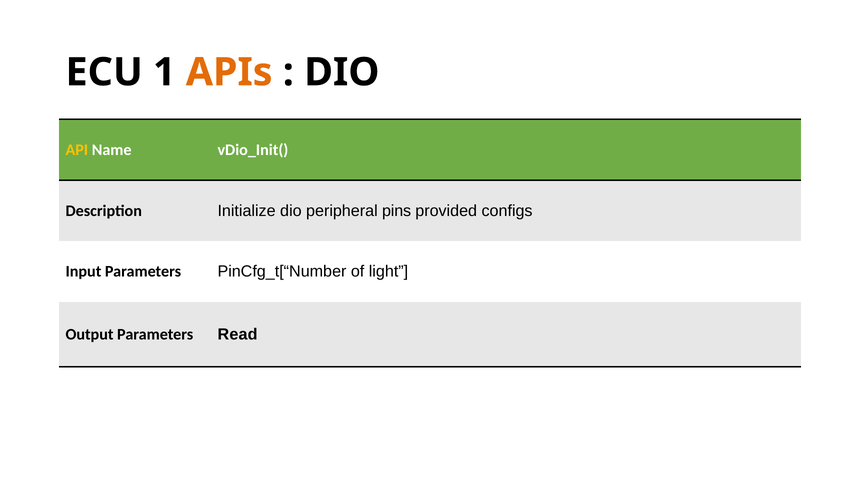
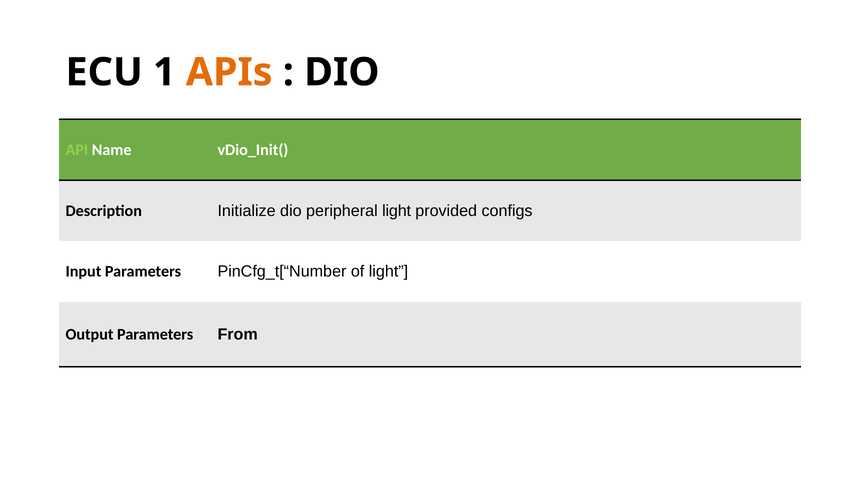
API colour: yellow -> light green
peripheral pins: pins -> light
Read: Read -> From
